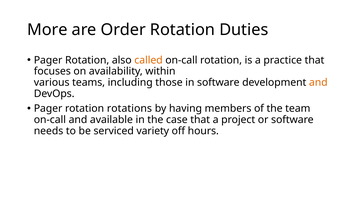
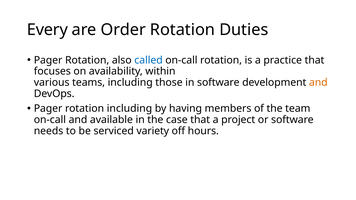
More: More -> Every
called colour: orange -> blue
rotation rotations: rotations -> including
